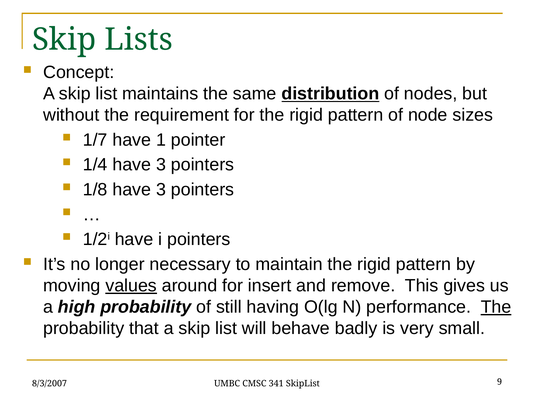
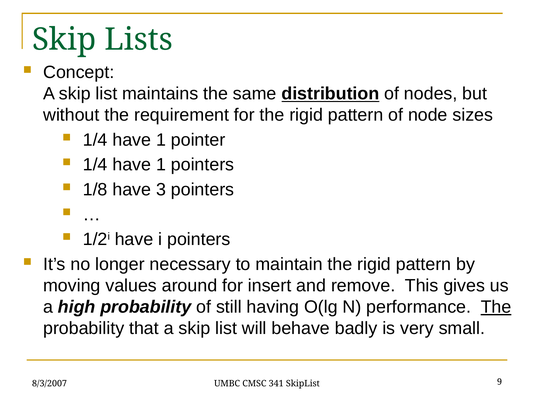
1/7 at (95, 140): 1/7 -> 1/4
3 at (161, 165): 3 -> 1
values underline: present -> none
